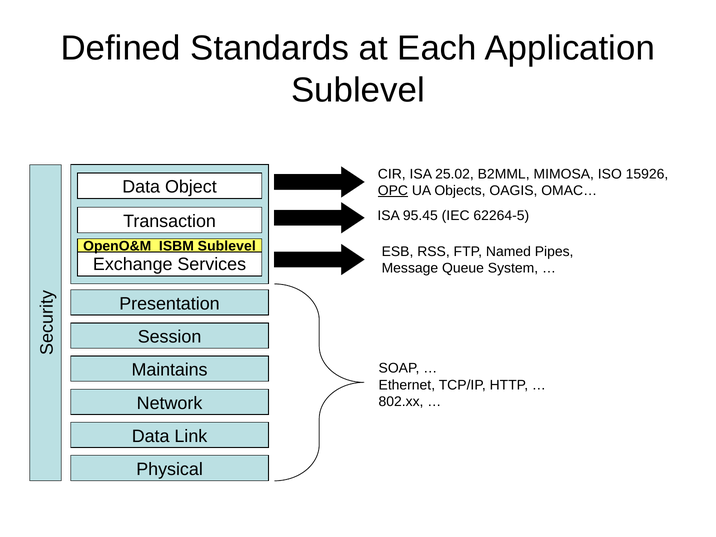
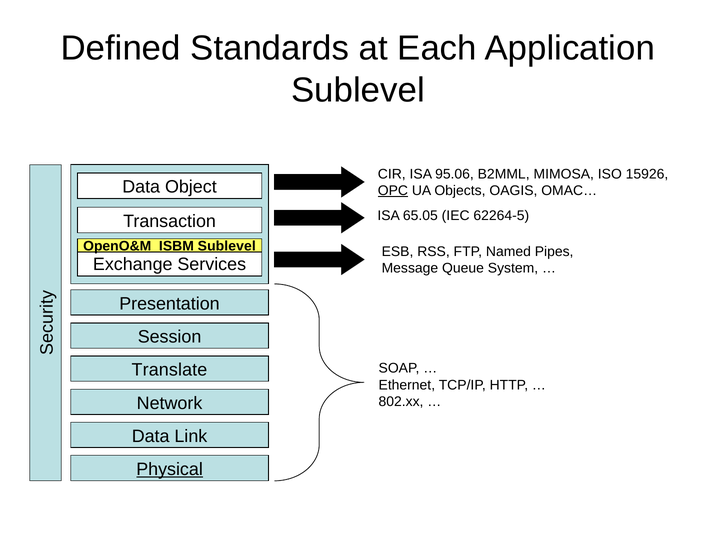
25.02: 25.02 -> 95.06
95.45: 95.45 -> 65.05
Maintains: Maintains -> Translate
Physical underline: none -> present
